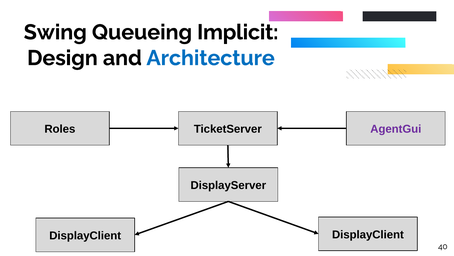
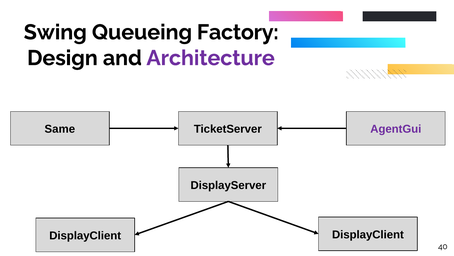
Implicit: Implicit -> Factory
Architecture colour: blue -> purple
Roles: Roles -> Same
